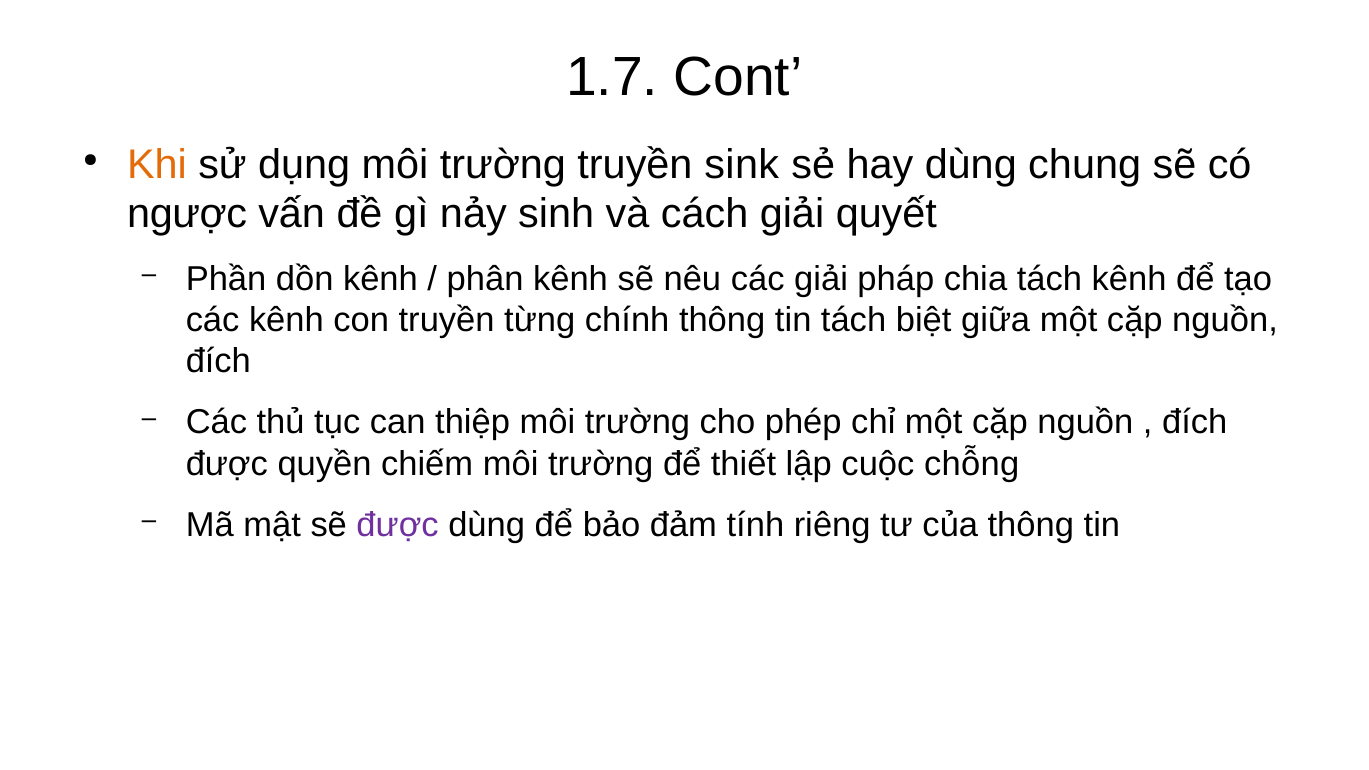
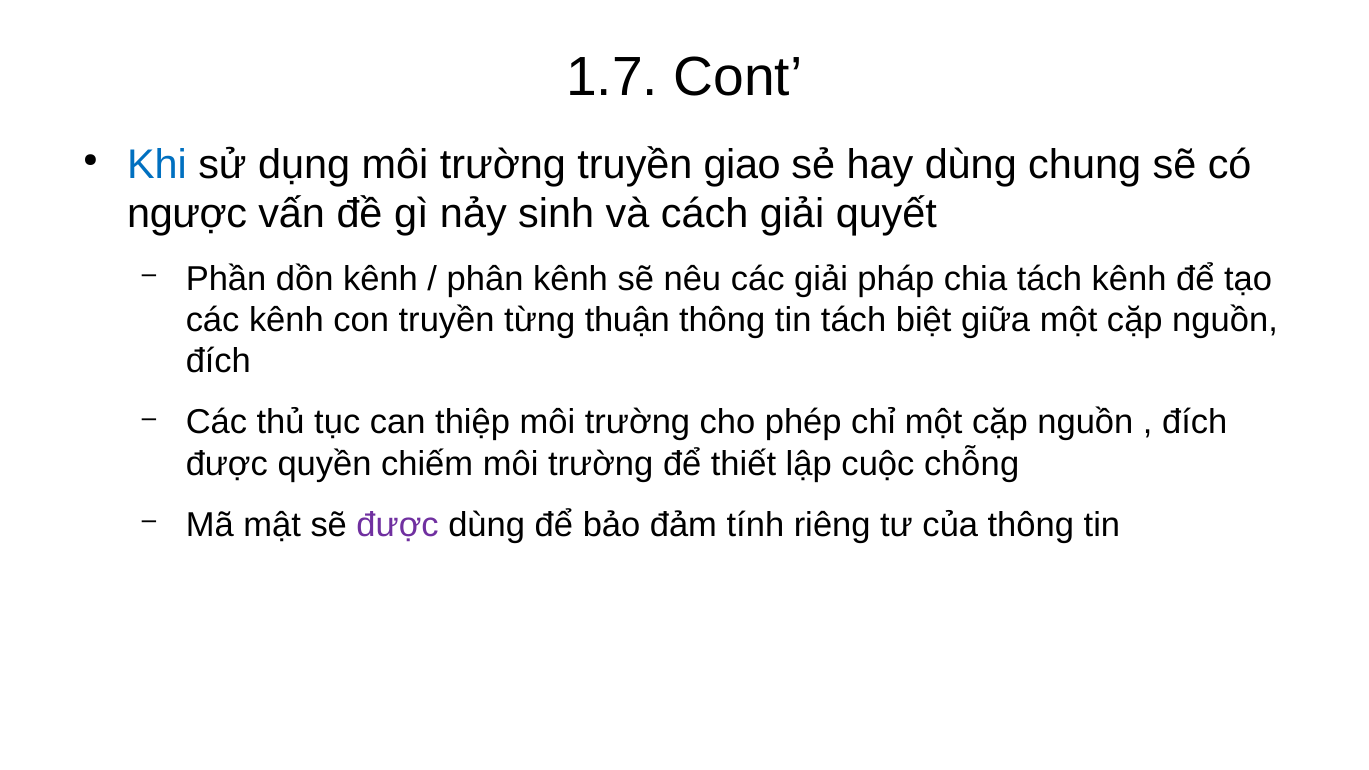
Khi colour: orange -> blue
sink: sink -> giao
chính: chính -> thuận
